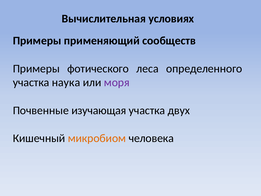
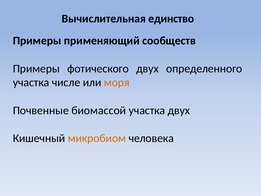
условиях: условиях -> единство
фотического леса: леса -> двух
наука: наука -> числе
моря colour: purple -> orange
изучающая: изучающая -> биомассой
